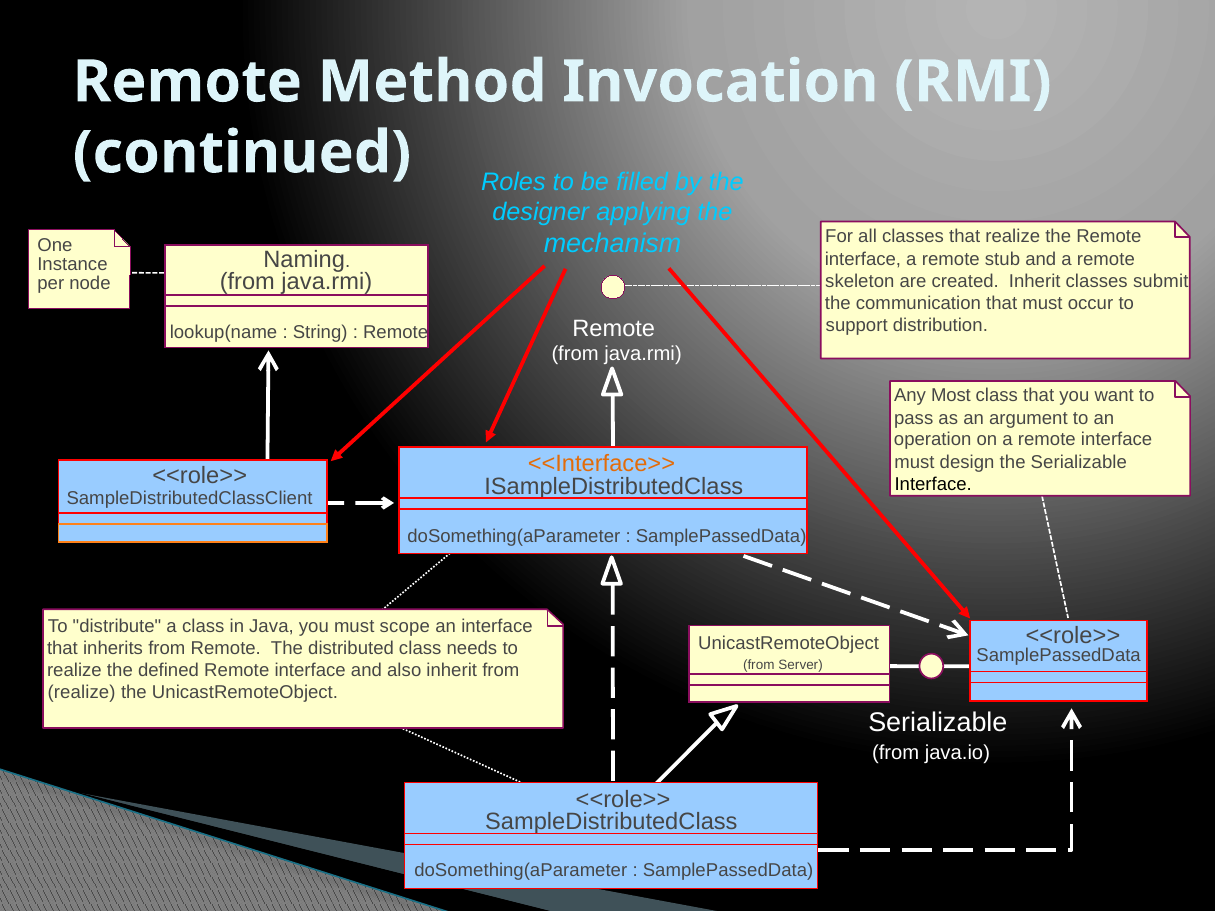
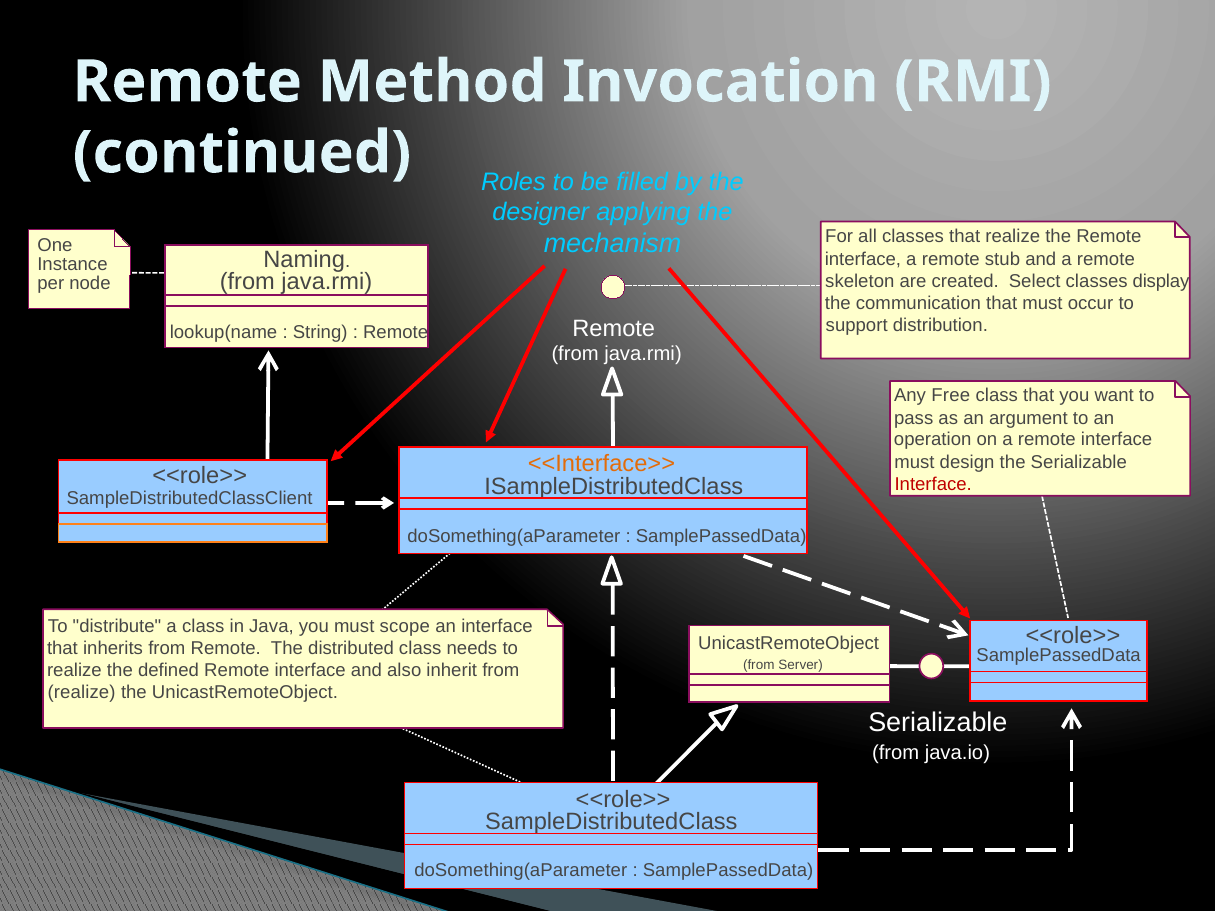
created Inherit: Inherit -> Select
submit: submit -> display
Most: Most -> Free
Interface at (933, 484) colour: black -> red
